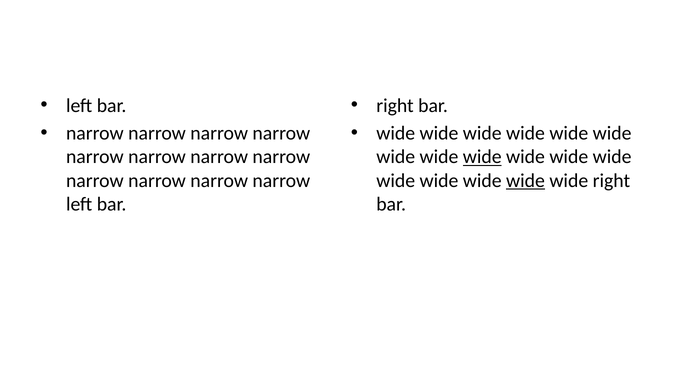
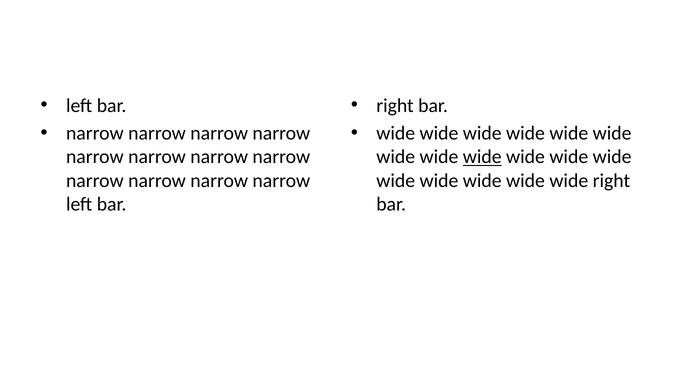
wide at (526, 181) underline: present -> none
